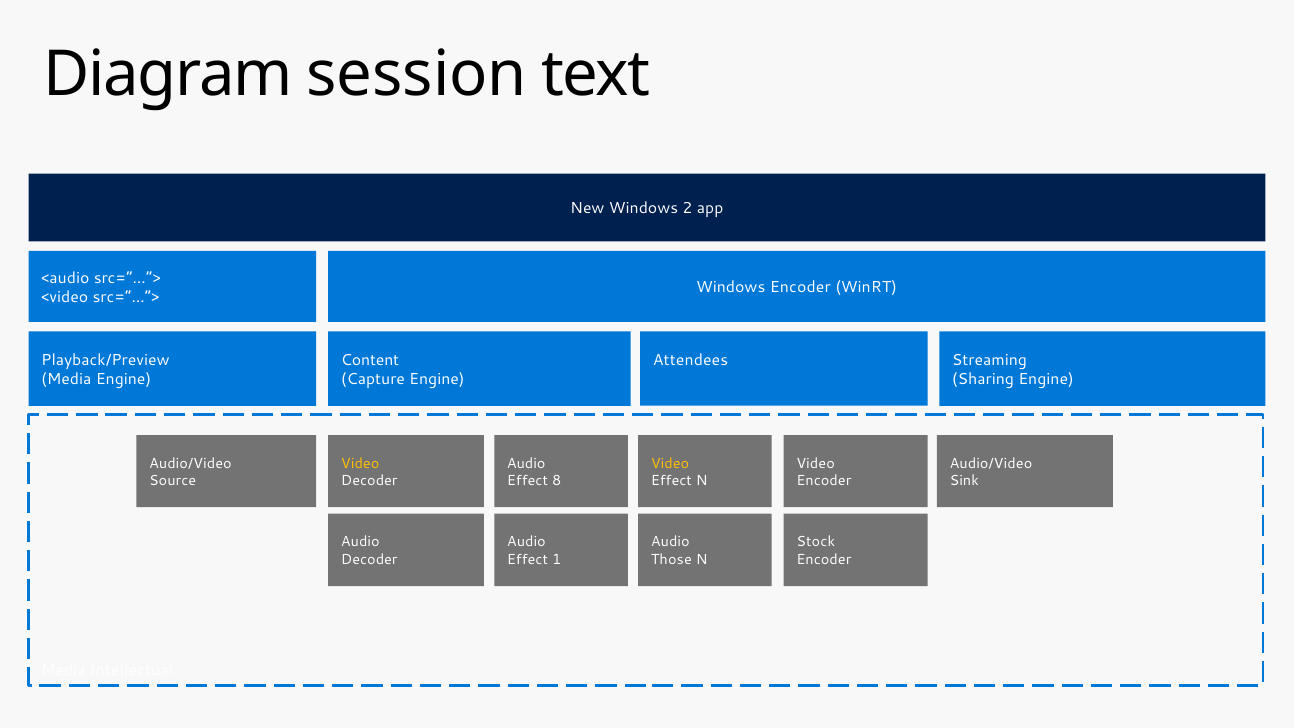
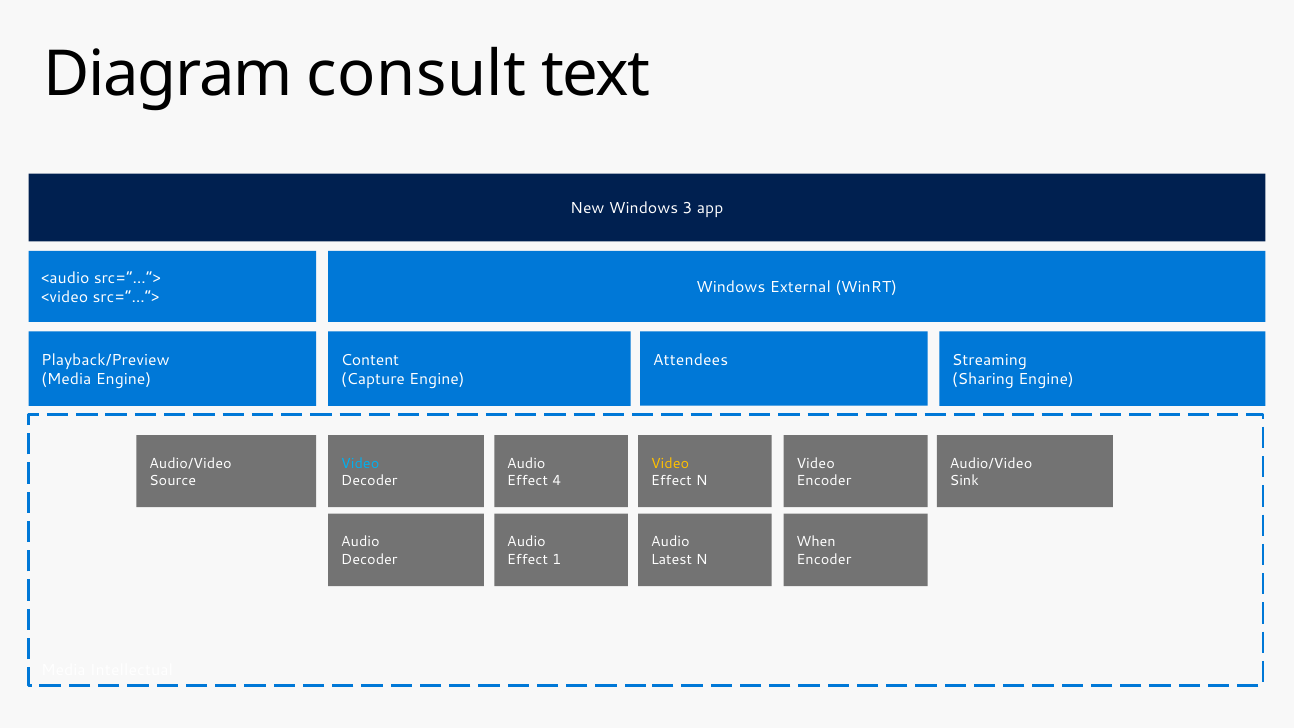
session: session -> consult
2: 2 -> 3
Windows Encoder: Encoder -> External
Video at (360, 463) colour: yellow -> light blue
8: 8 -> 4
Stock: Stock -> When
Those: Those -> Latest
